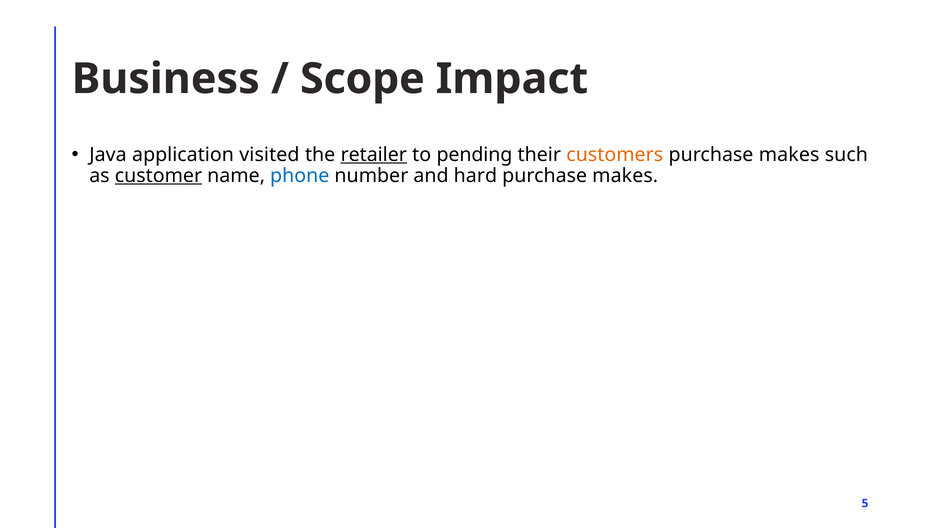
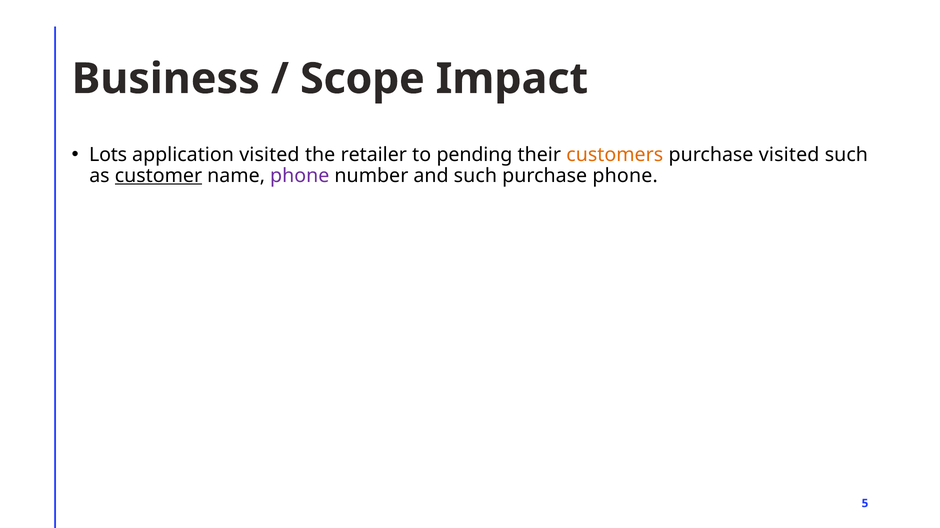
Java: Java -> Lots
retailer underline: present -> none
makes at (789, 155): makes -> visited
phone at (300, 176) colour: blue -> purple
and hard: hard -> such
makes at (625, 176): makes -> phone
